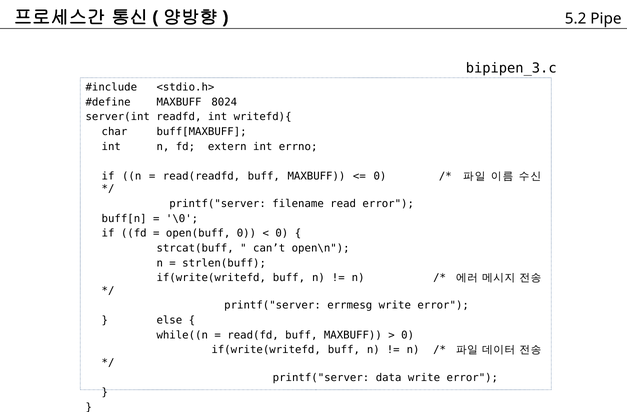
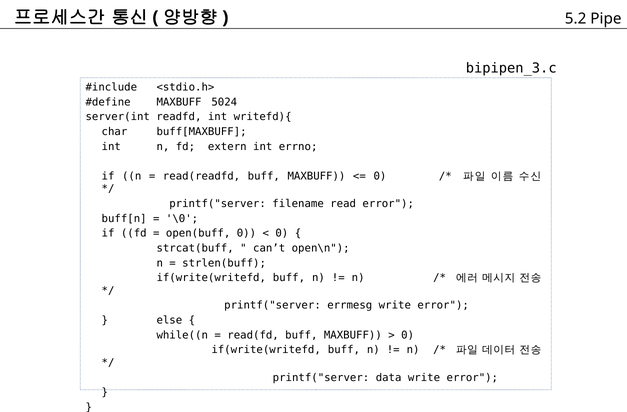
8024: 8024 -> 5024
